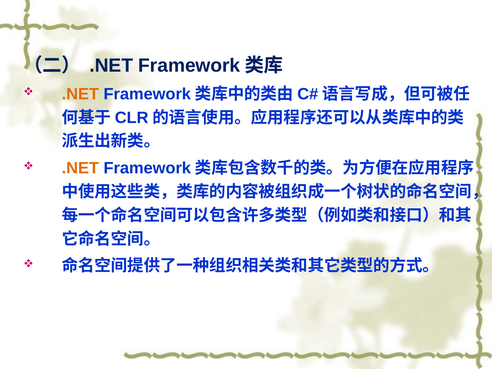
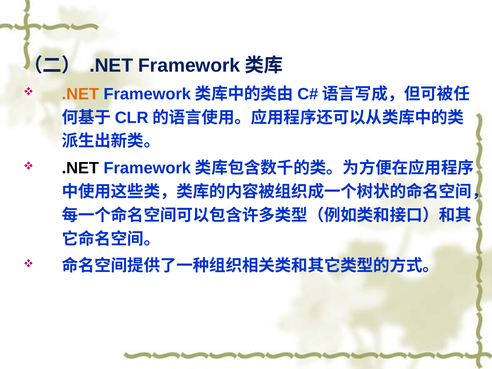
.NET at (80, 168) colour: orange -> black
